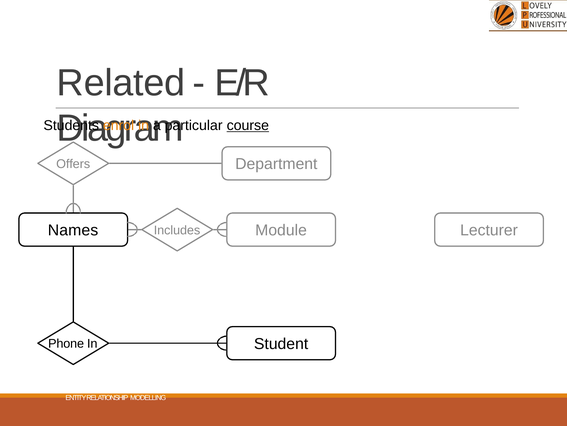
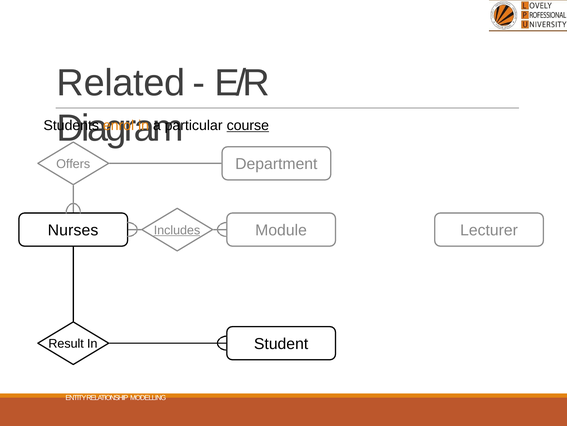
Names: Names -> Nurses
Includes underline: none -> present
Phone: Phone -> Result
